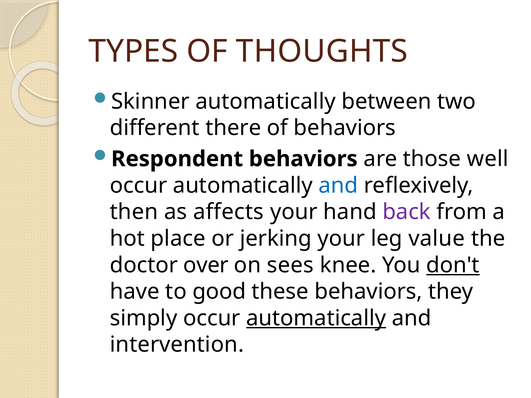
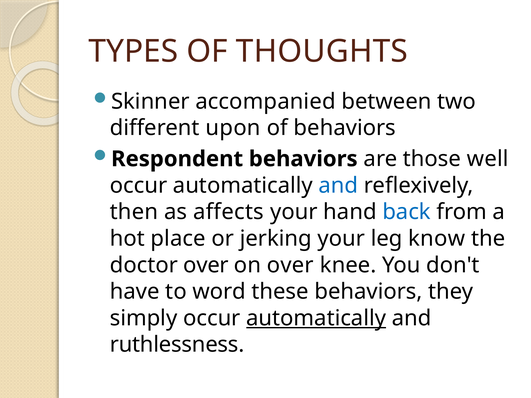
Skinner automatically: automatically -> accompanied
there: there -> upon
back colour: purple -> blue
value: value -> know
on sees: sees -> over
don't underline: present -> none
good: good -> word
intervention: intervention -> ruthlessness
